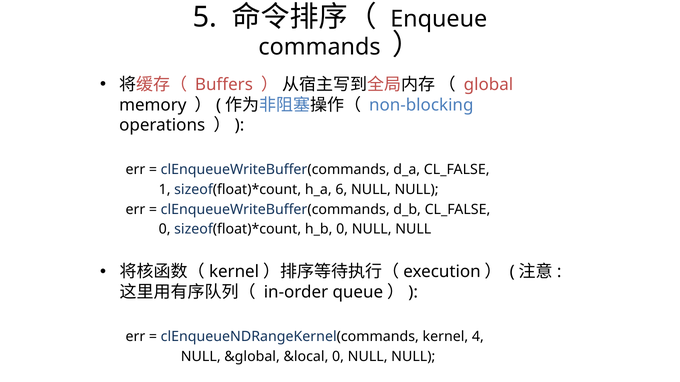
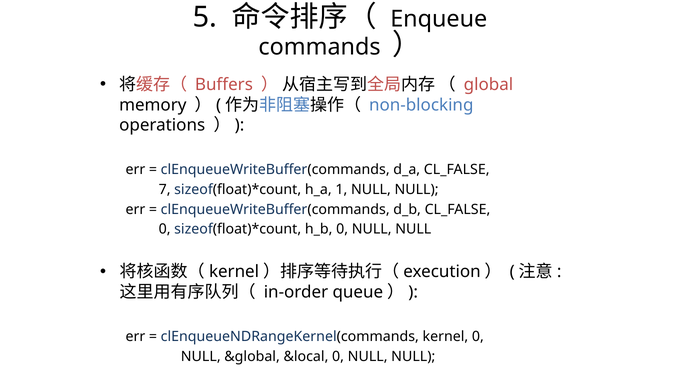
1: 1 -> 7
6: 6 -> 1
kernel 4: 4 -> 0
